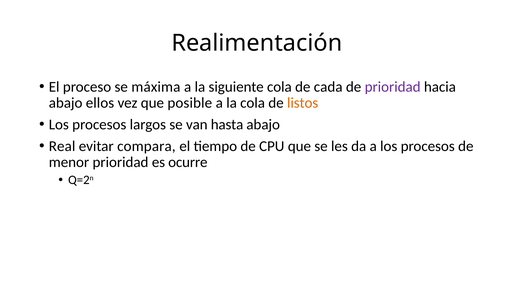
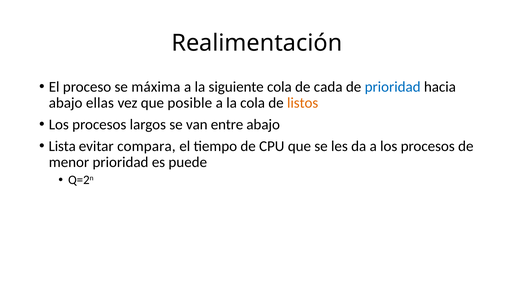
prioridad at (393, 87) colour: purple -> blue
ellos: ellos -> ellas
hasta: hasta -> entre
Real: Real -> Lista
ocurre: ocurre -> puede
